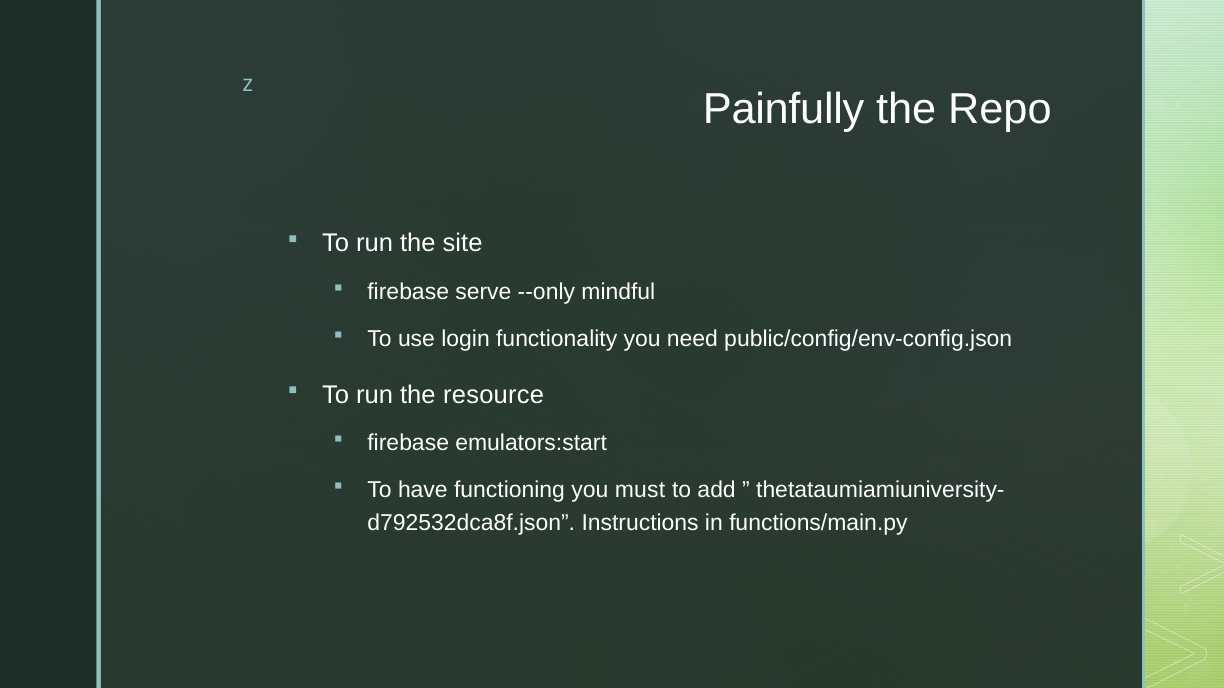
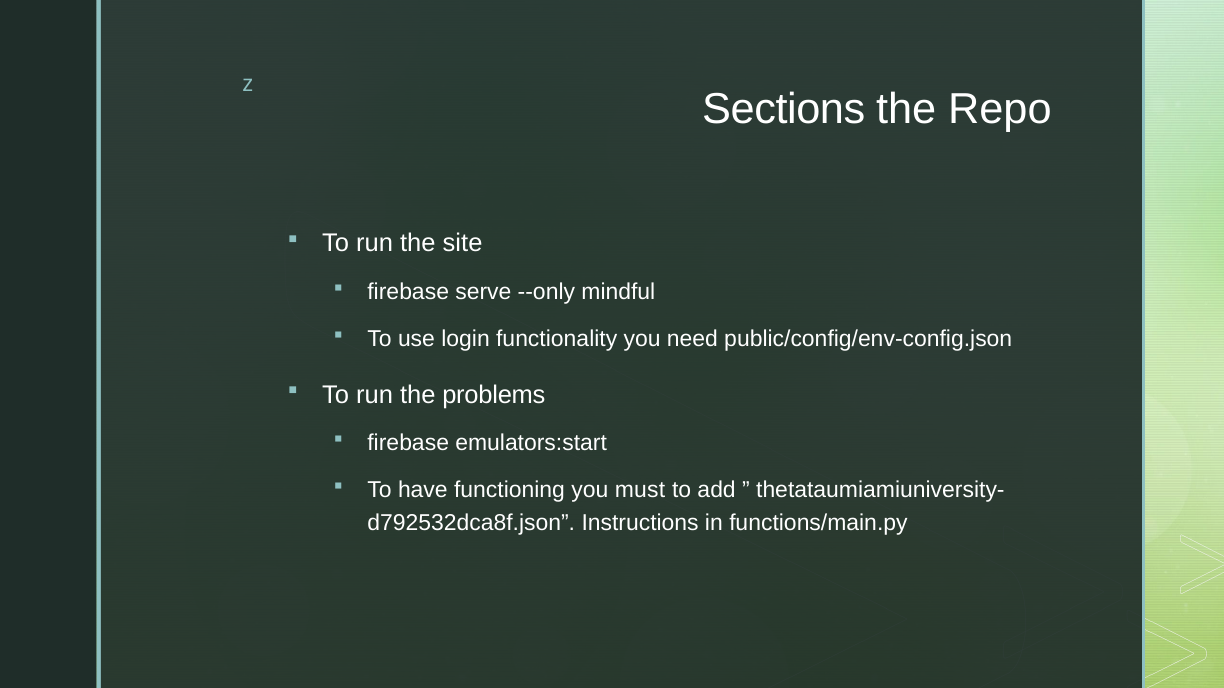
Painfully: Painfully -> Sections
resource: resource -> problems
